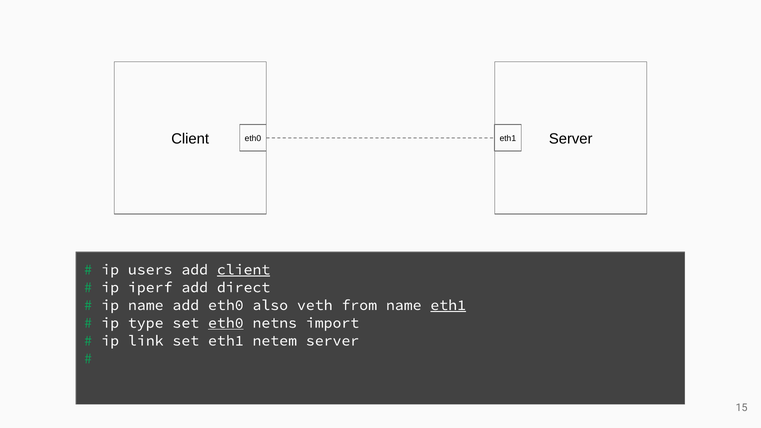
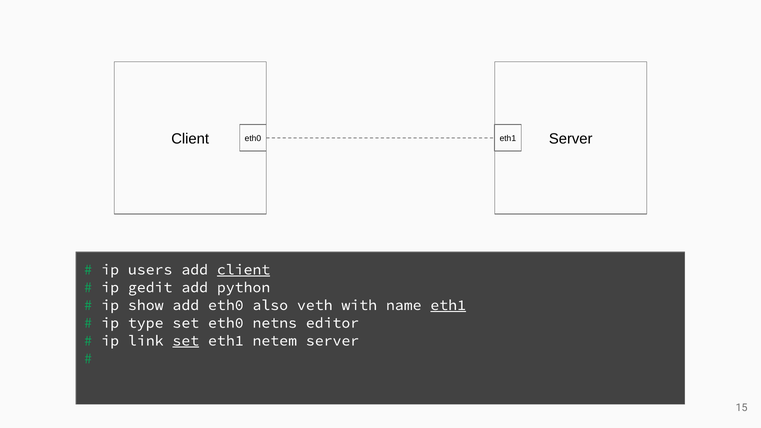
iperf: iperf -> gedit
direct: direct -> python
ip name: name -> show
from: from -> with
eth0 at (226, 323) underline: present -> none
import: import -> editor
set at (186, 341) underline: none -> present
